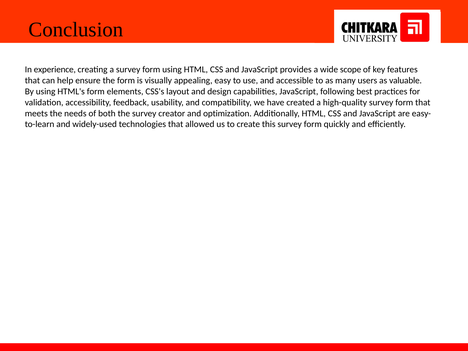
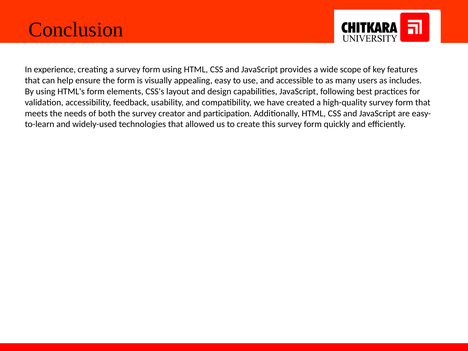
valuable: valuable -> includes
optimization: optimization -> participation
